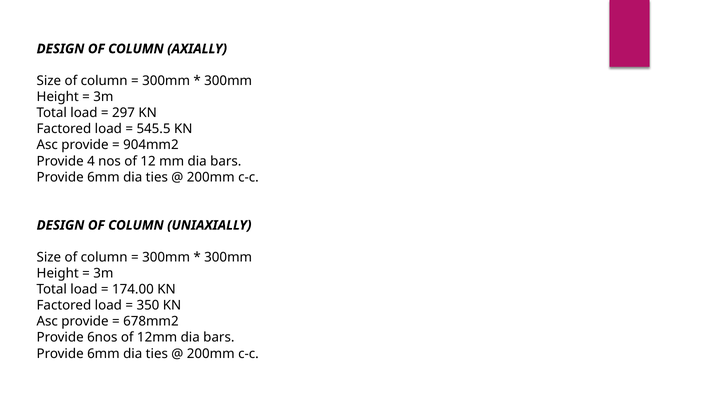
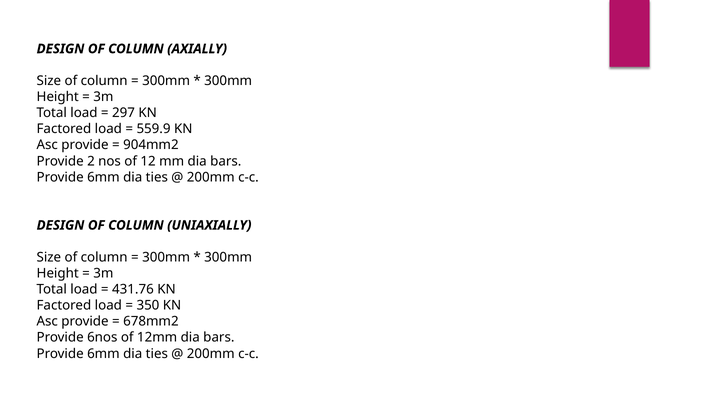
545.5: 545.5 -> 559.9
4: 4 -> 2
174.00: 174.00 -> 431.76
